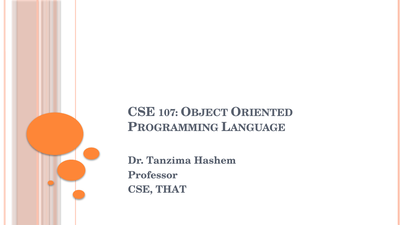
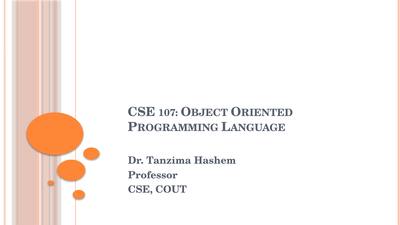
THAT: THAT -> COUT
